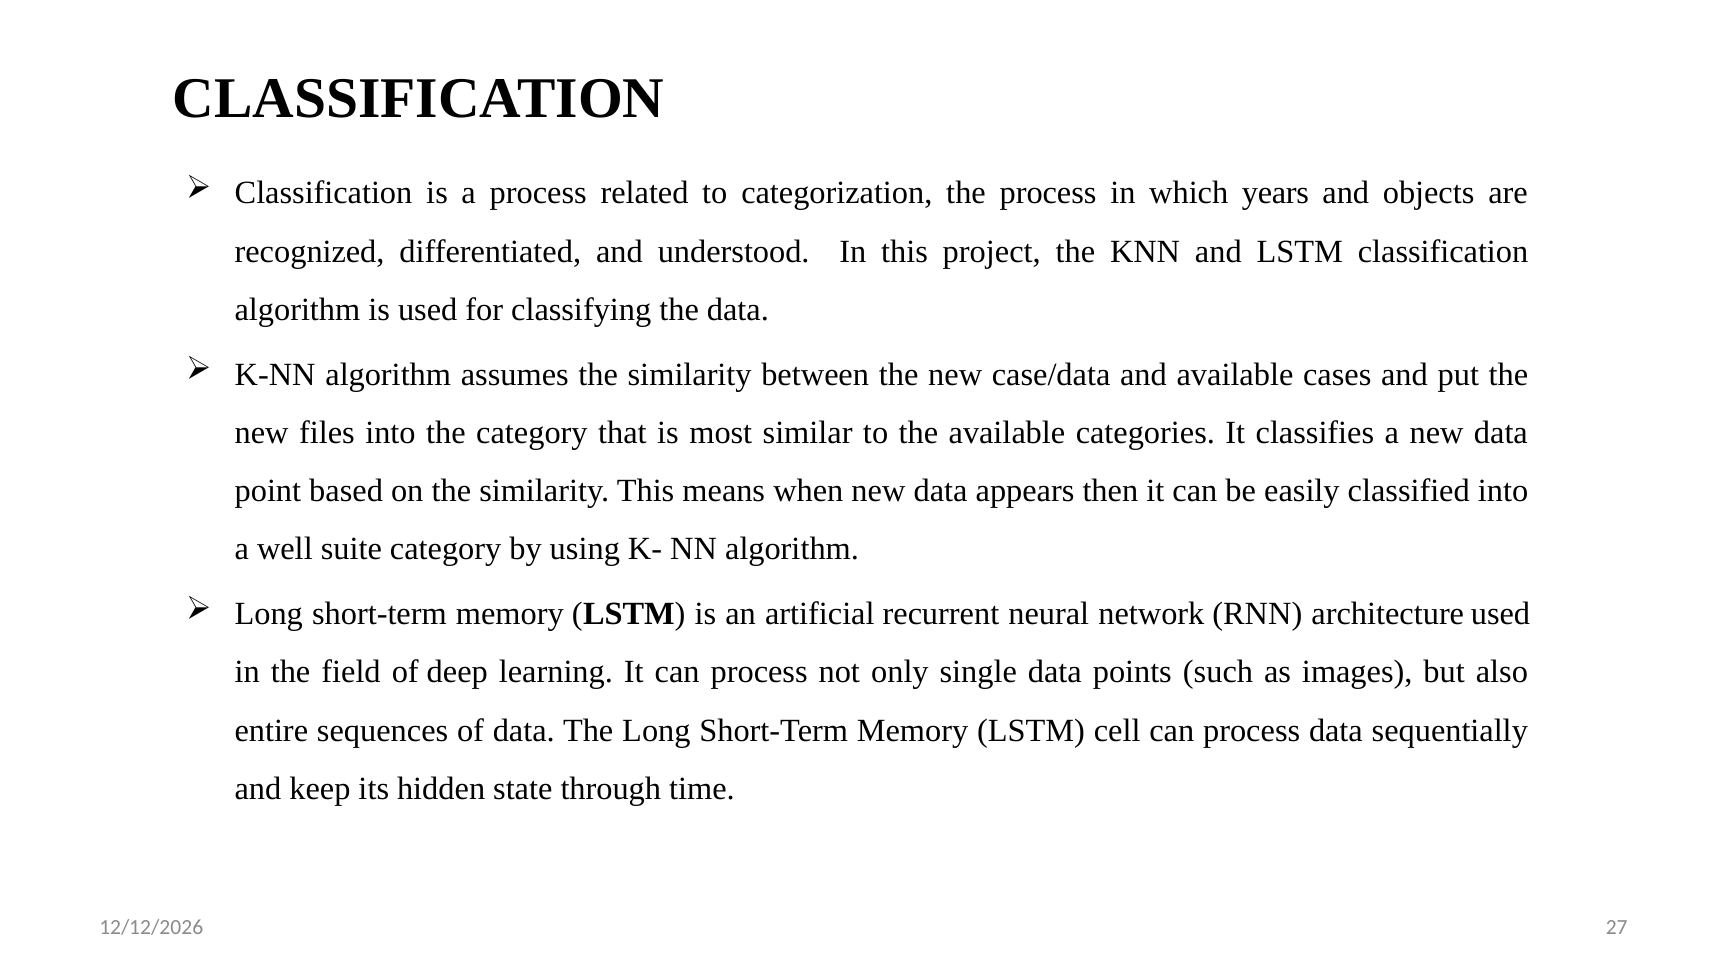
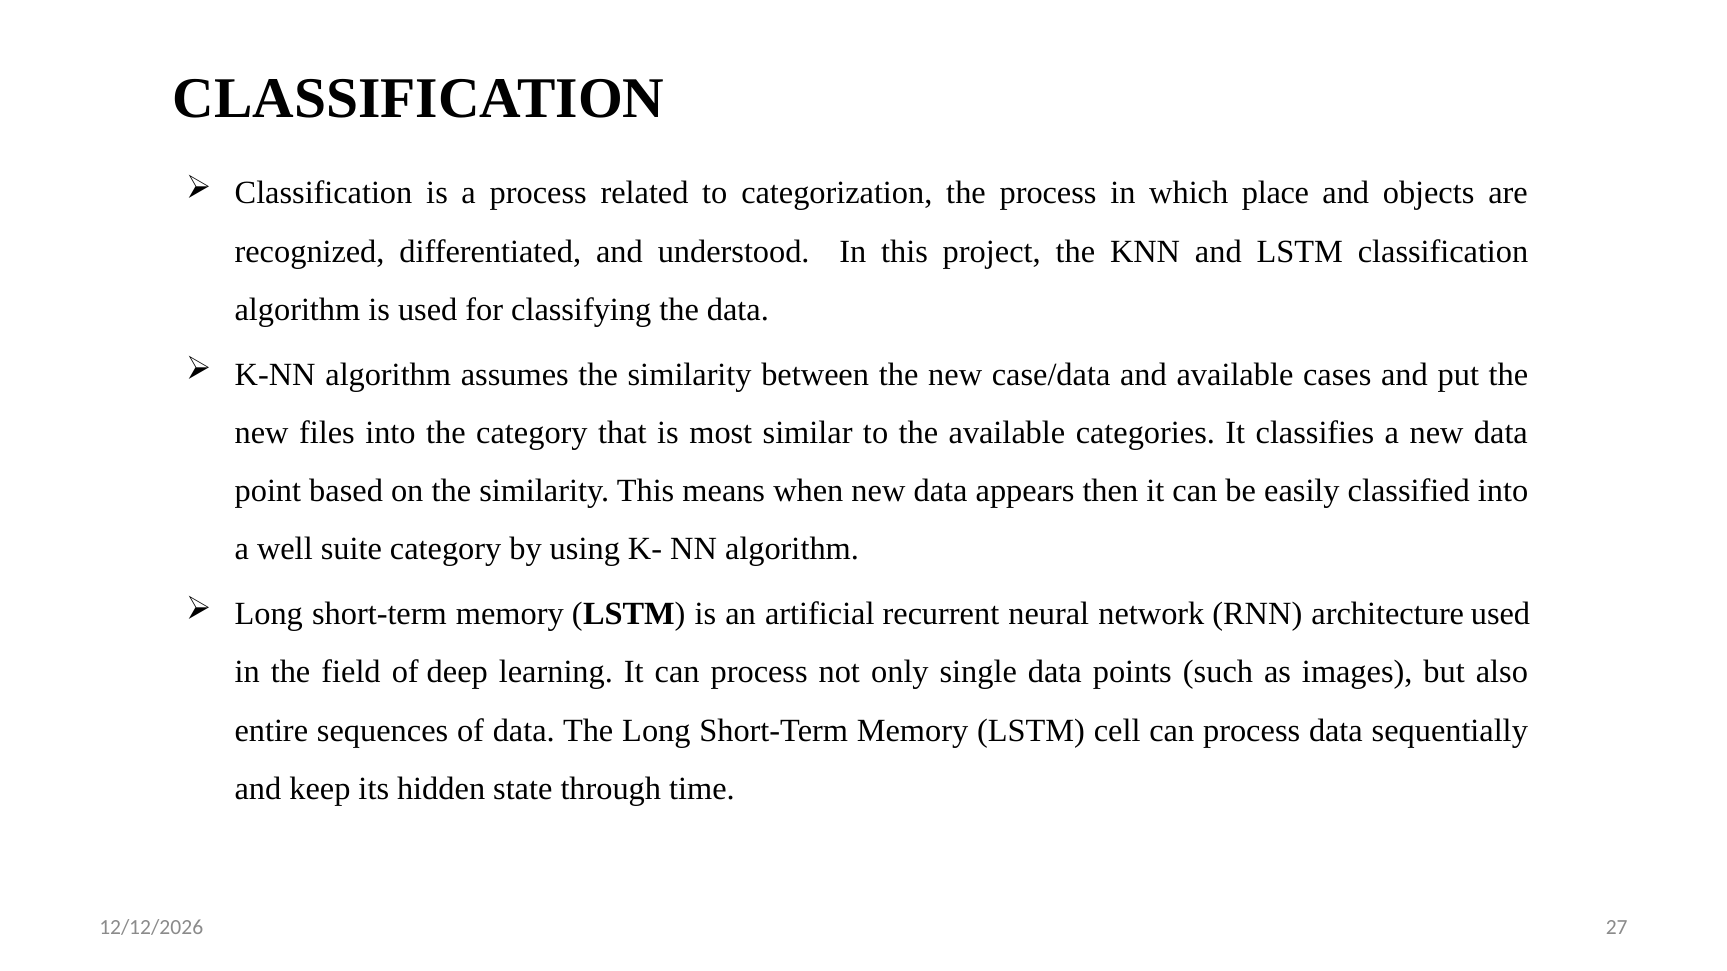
years: years -> place
